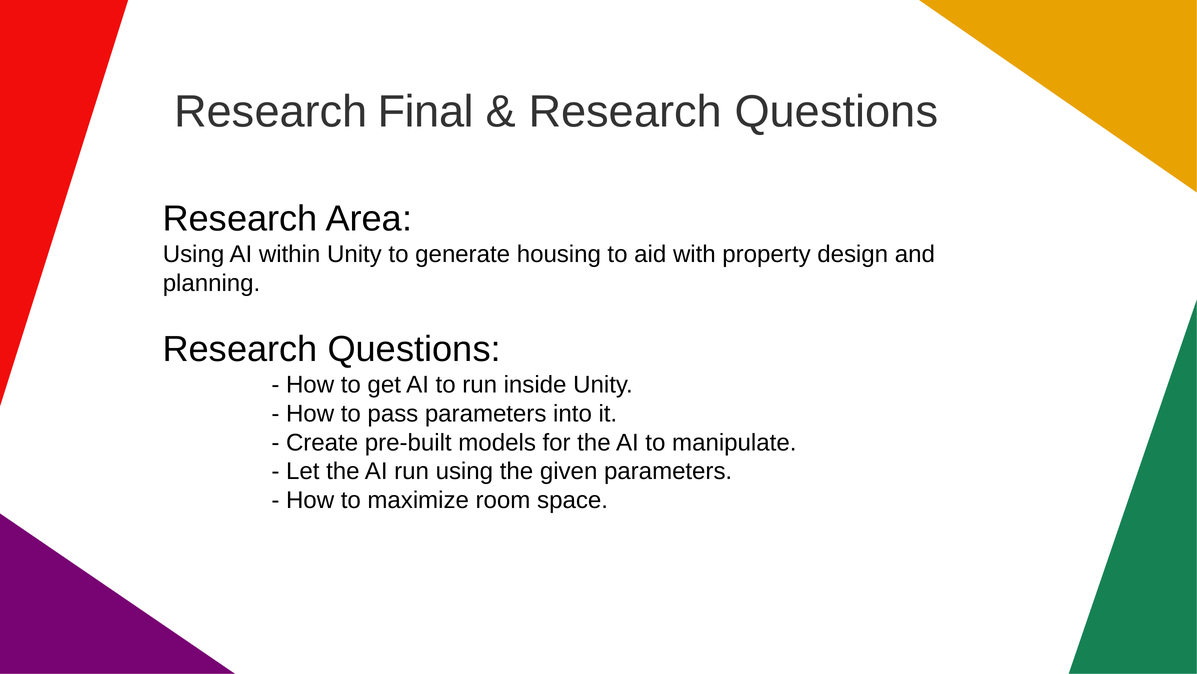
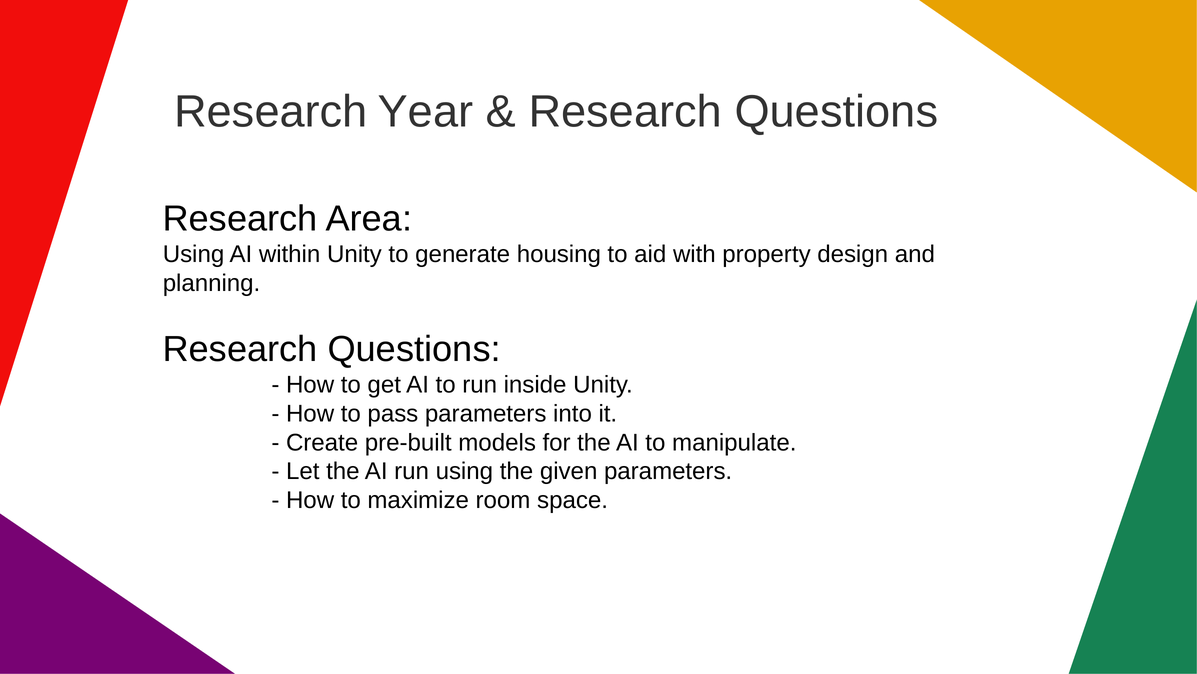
Final: Final -> Year
